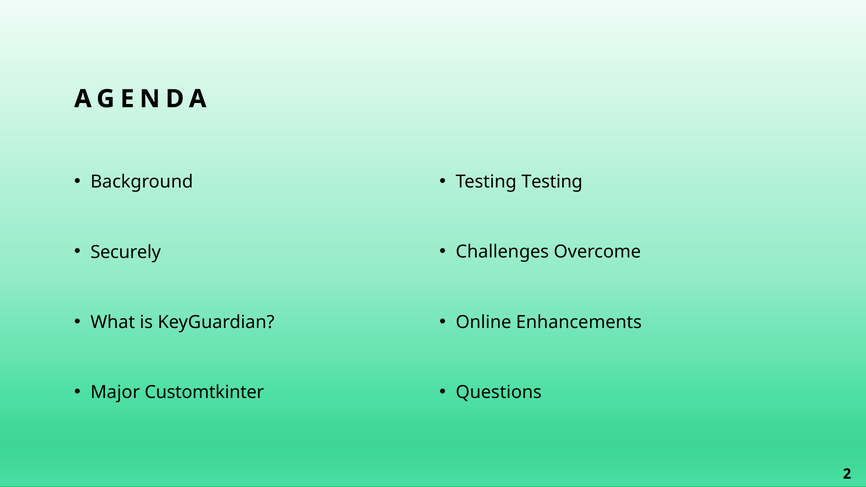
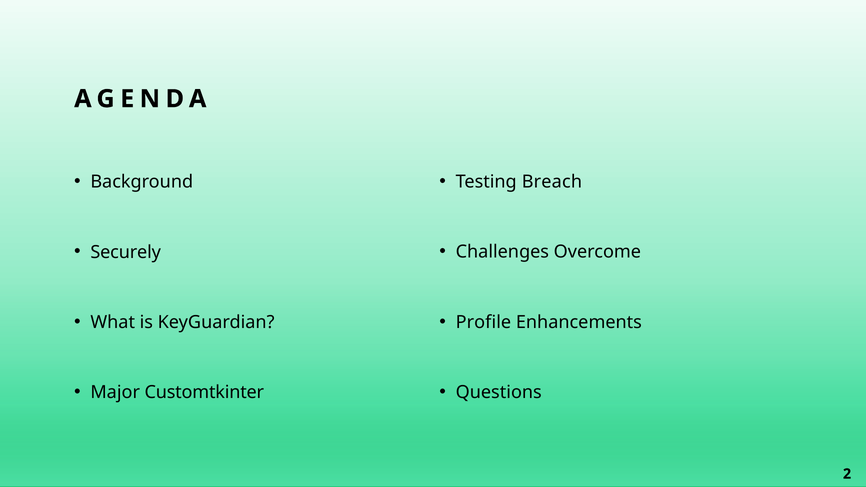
Testing Testing: Testing -> Breach
Online: Online -> Profile
